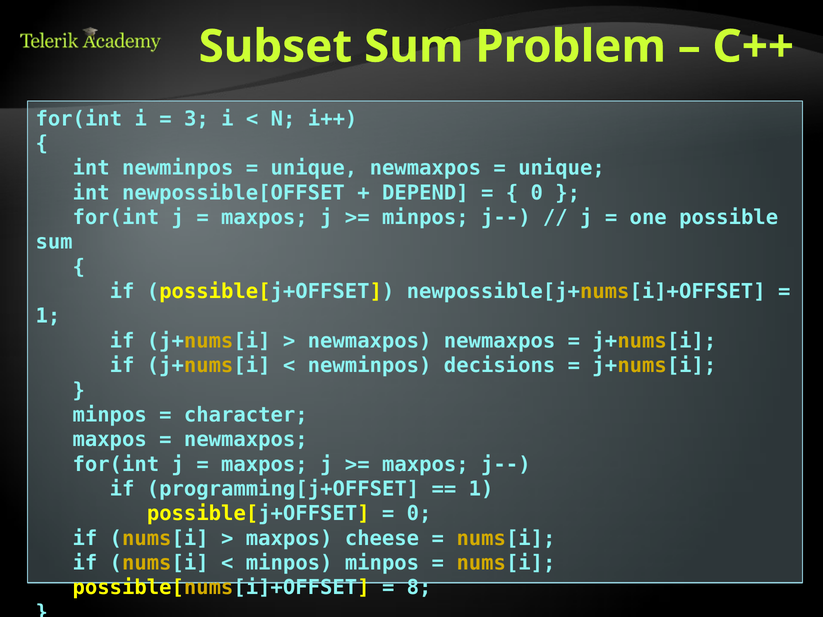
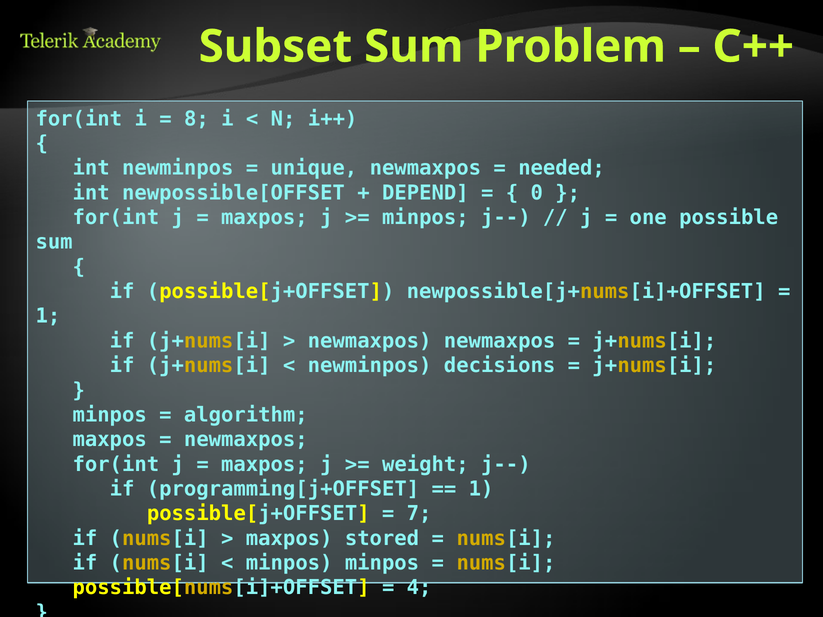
3: 3 -> 8
unique at (562, 168): unique -> needed
character: character -> algorithm
maxpos at (425, 464): maxpos -> weight
0 at (419, 514): 0 -> 7
cheese: cheese -> stored
8: 8 -> 4
